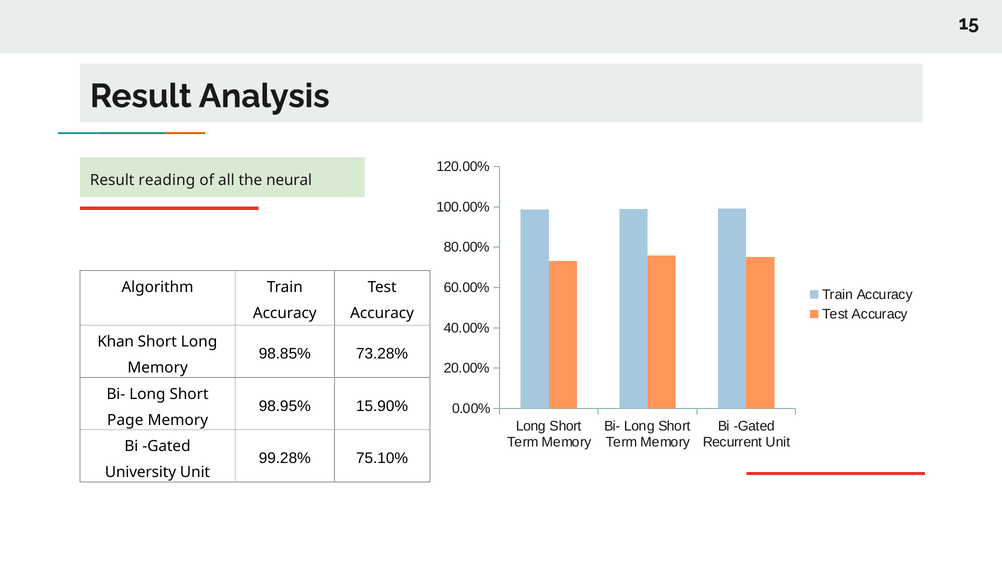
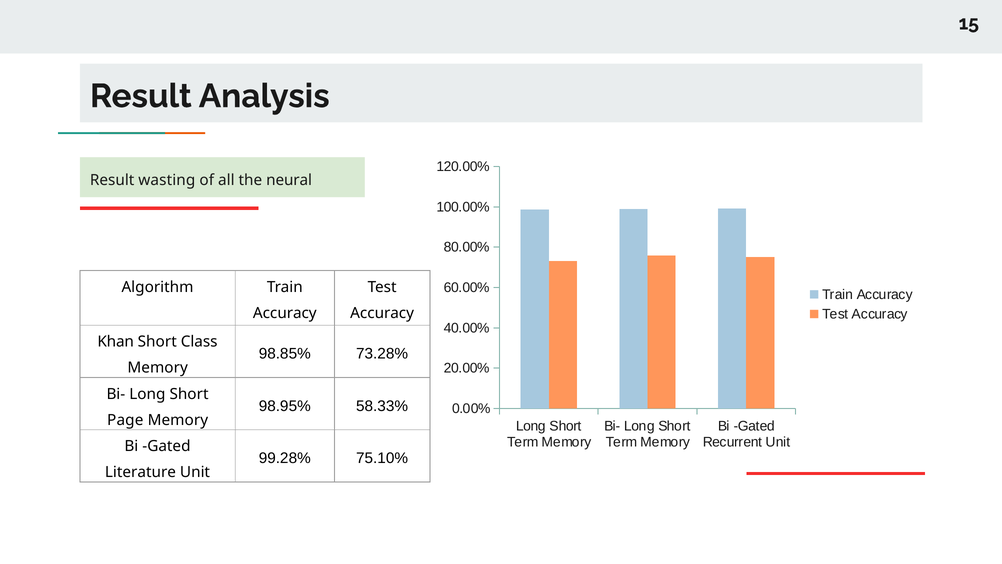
reading: reading -> wasting
Short Long: Long -> Class
15.90%: 15.90% -> 58.33%
University: University -> Literature
